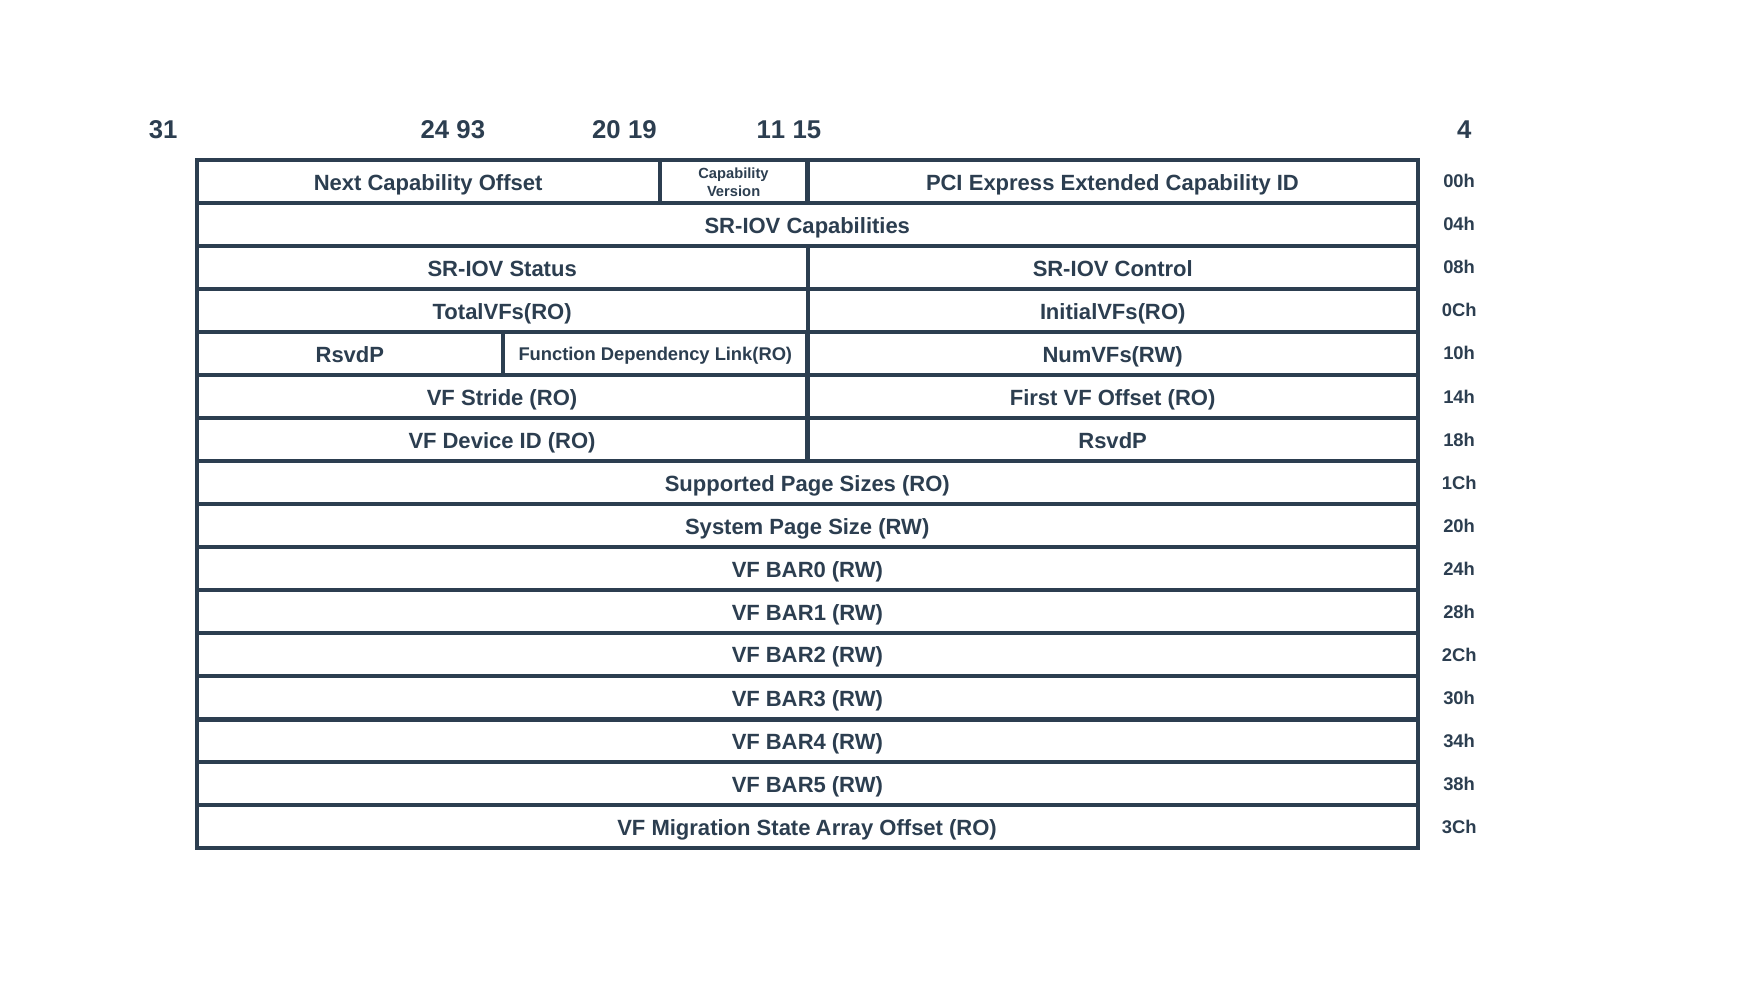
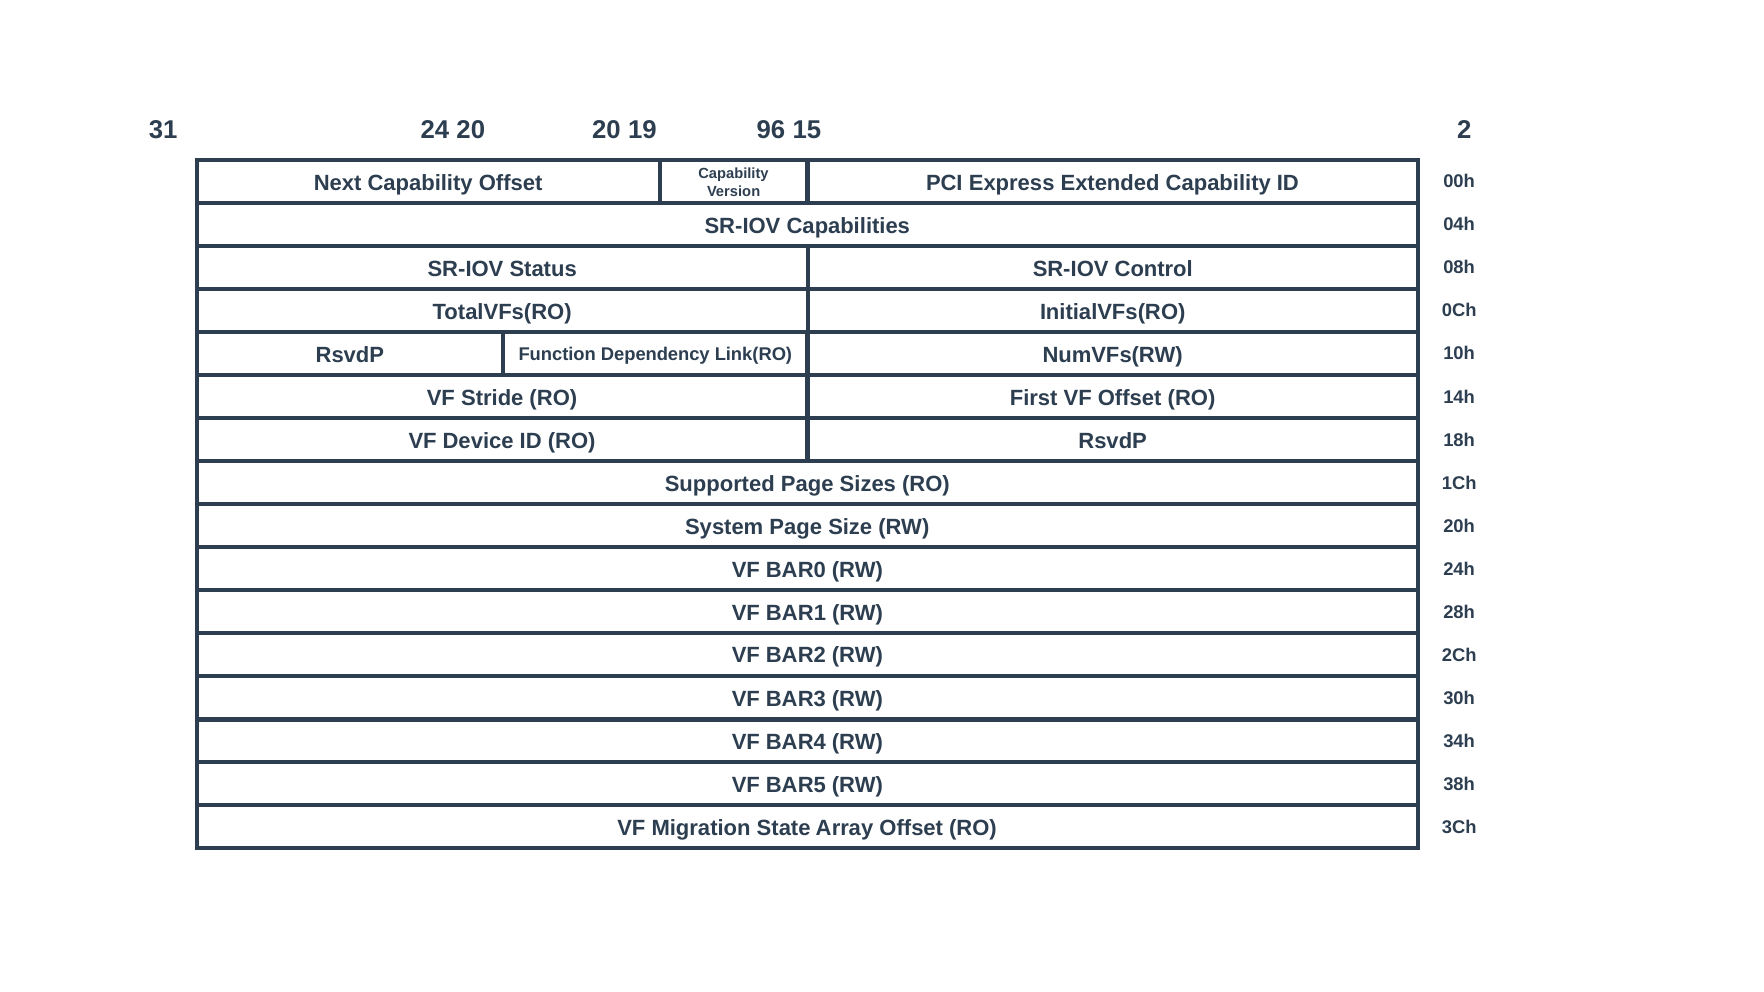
24 93: 93 -> 20
11: 11 -> 96
4: 4 -> 2
